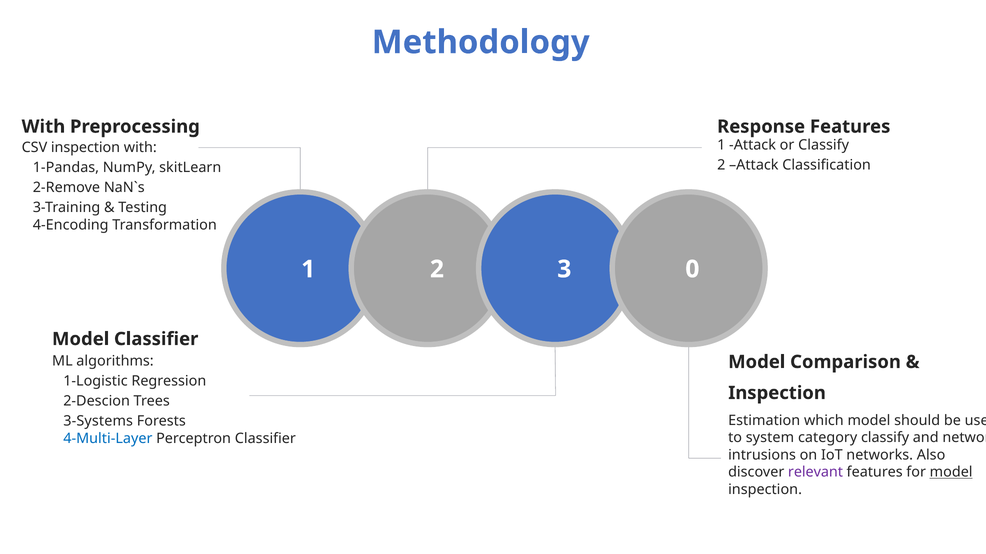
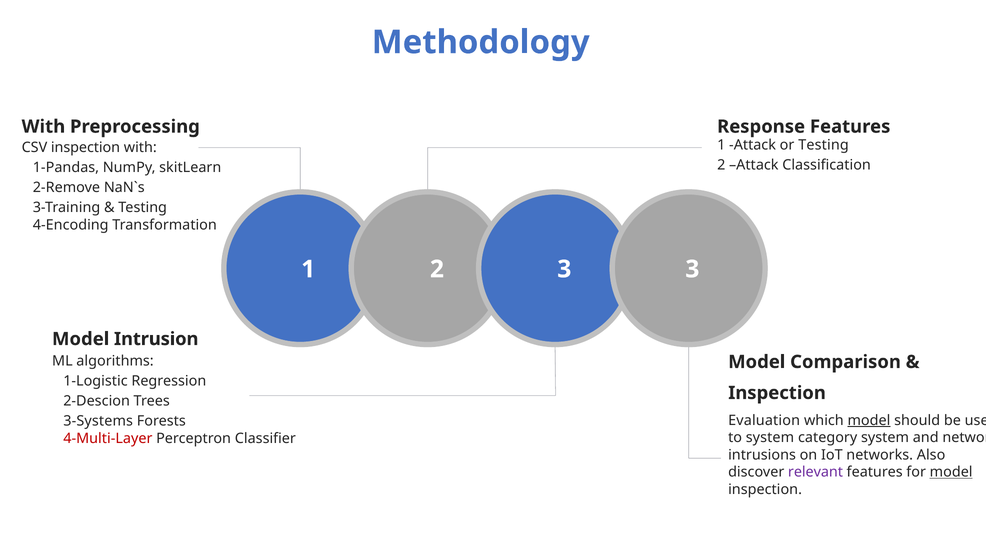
or Classify: Classify -> Testing
3 0: 0 -> 3
Model Classifier: Classifier -> Intrusion
Estimation: Estimation -> Evaluation
model at (869, 421) underline: none -> present
category classify: classify -> system
4-Multi-Layer colour: blue -> red
